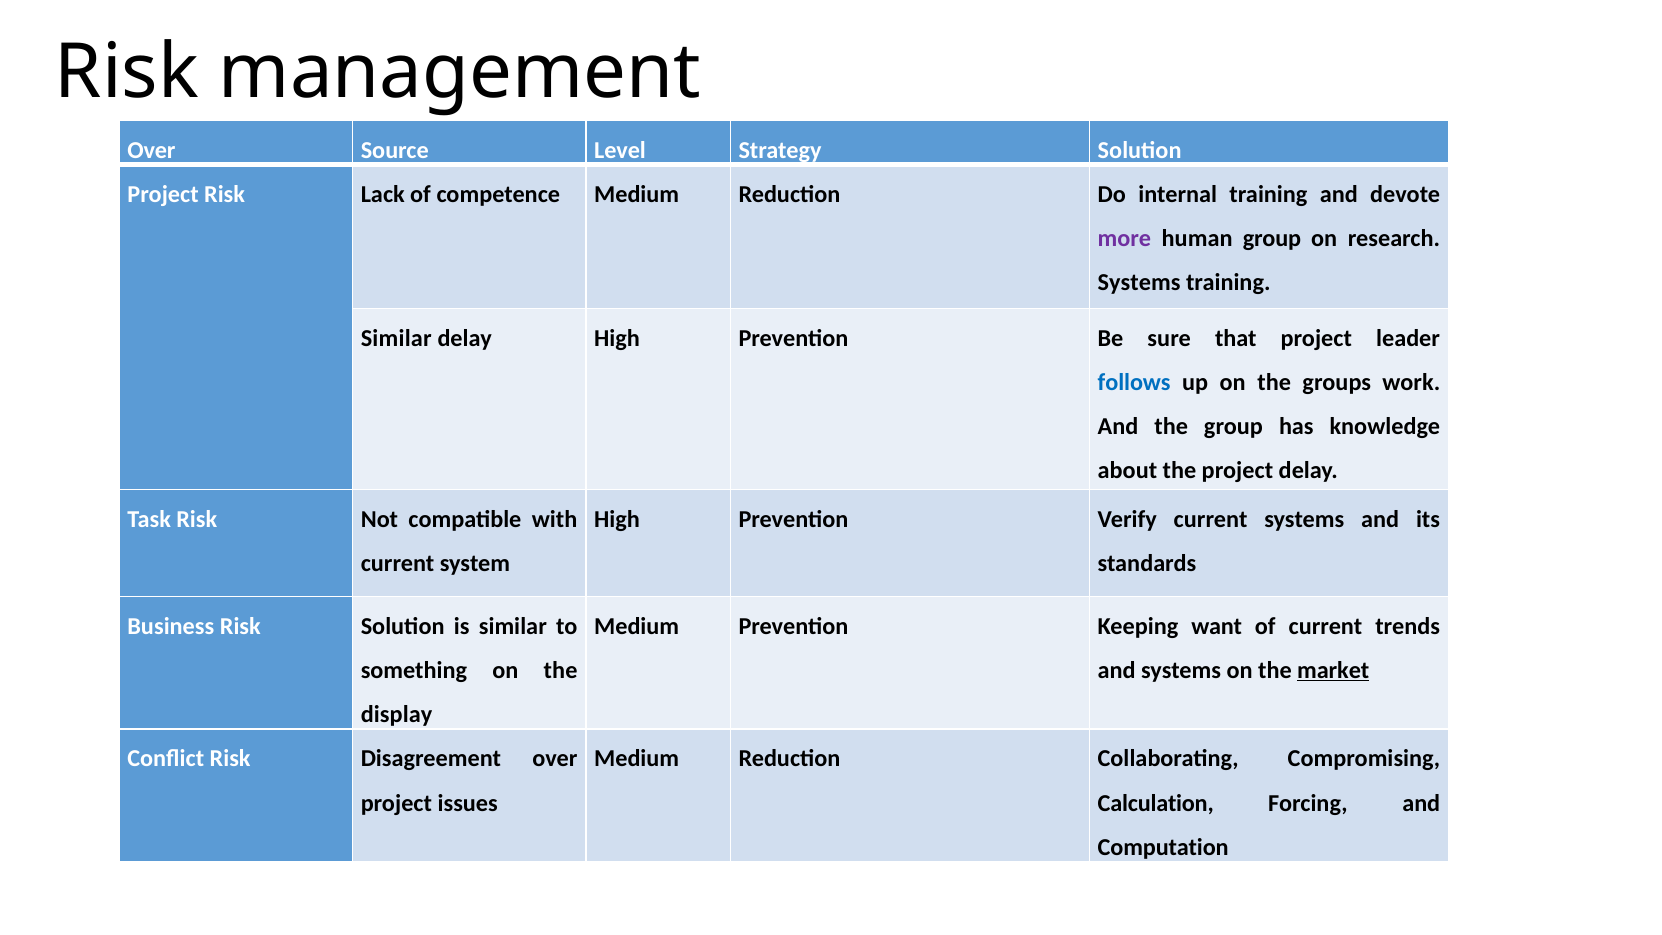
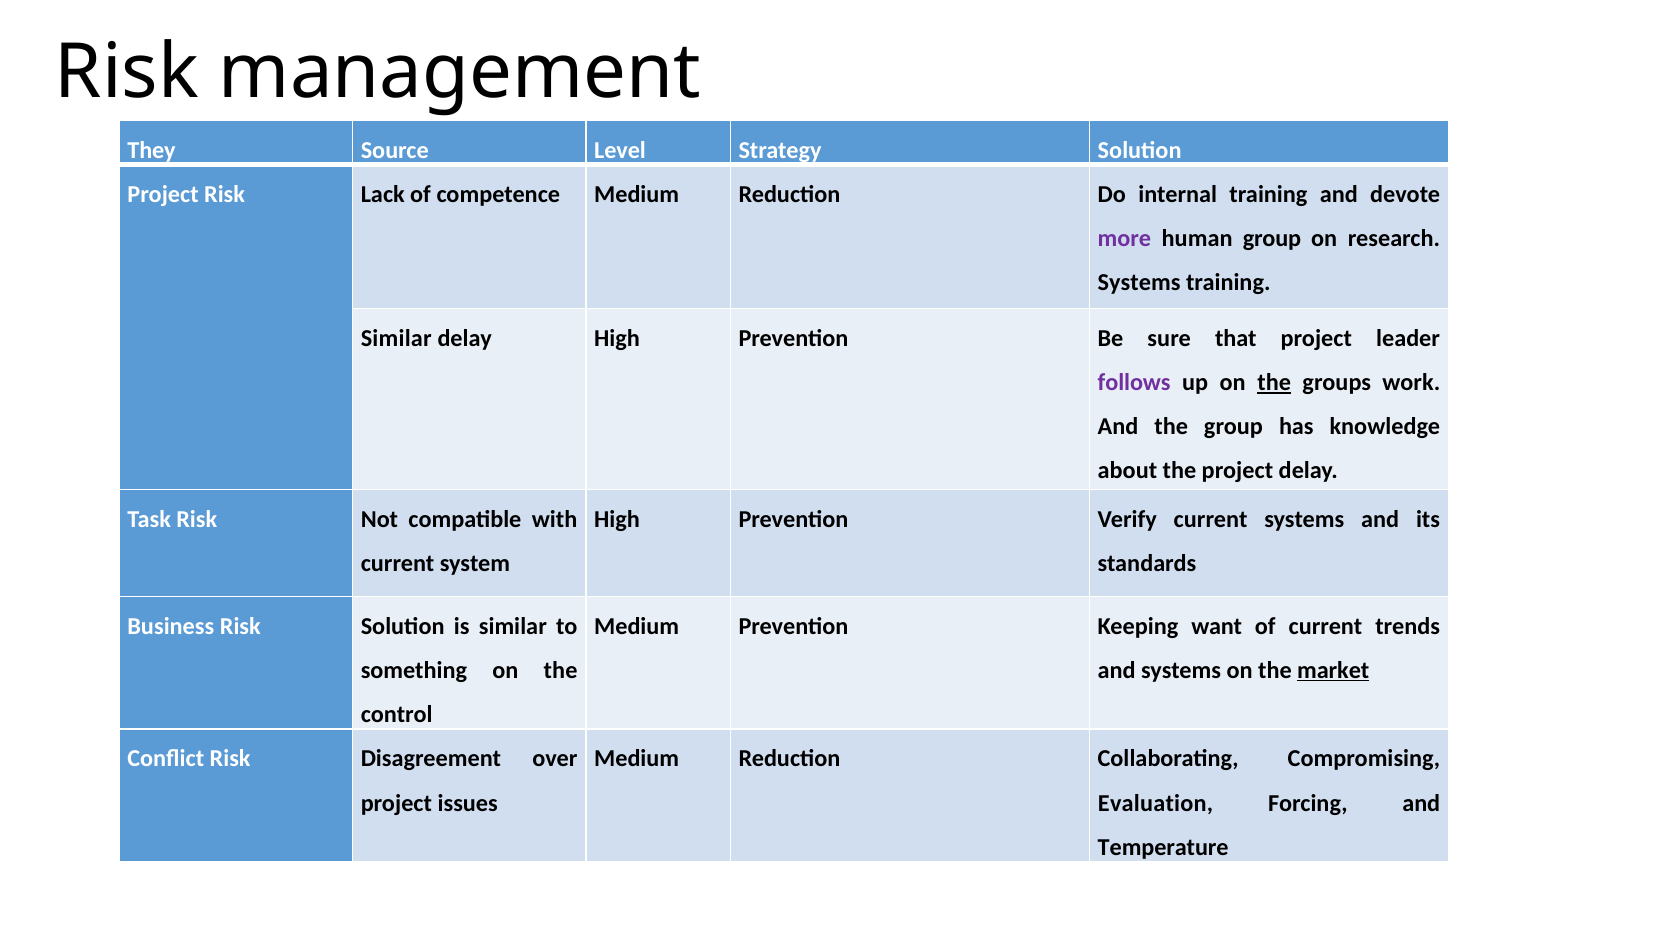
Over at (152, 150): Over -> They
follows colour: blue -> purple
the at (1274, 382) underline: none -> present
display: display -> control
Calculation: Calculation -> Evaluation
Computation: Computation -> Temperature
